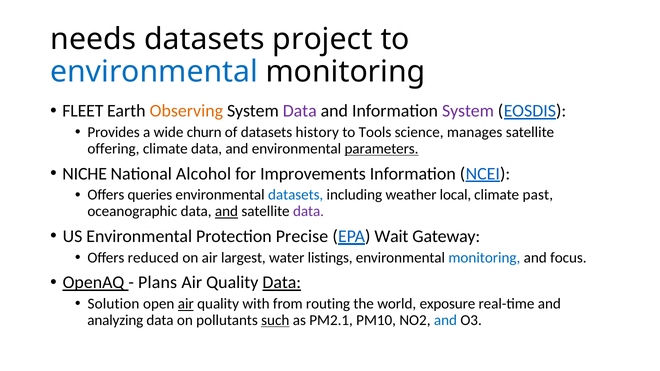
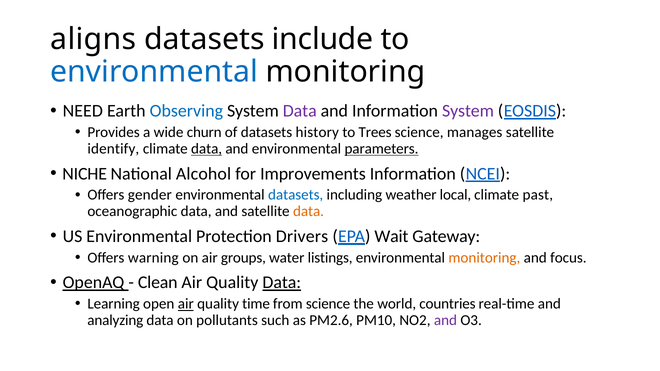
needs: needs -> aligns
project: project -> include
FLEET: FLEET -> NEED
Observing colour: orange -> blue
Tools: Tools -> Trees
offering: offering -> identify
data at (207, 149) underline: none -> present
queries: queries -> gender
and at (226, 211) underline: present -> none
data at (309, 211) colour: purple -> orange
Precise: Precise -> Drivers
reduced: reduced -> warning
largest: largest -> groups
monitoring at (484, 258) colour: blue -> orange
Plans: Plans -> Clean
Solution: Solution -> Learning
with: with -> time
from routing: routing -> science
exposure: exposure -> countries
such underline: present -> none
PM2.1: PM2.1 -> PM2.6
and at (445, 320) colour: blue -> purple
